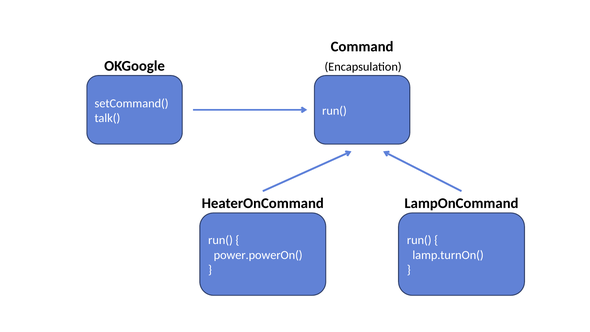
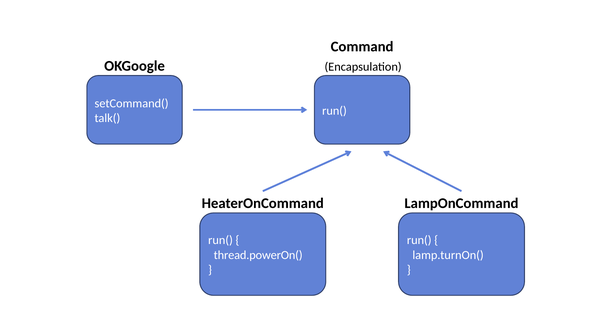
power.powerOn(: power.powerOn( -> thread.powerOn(
